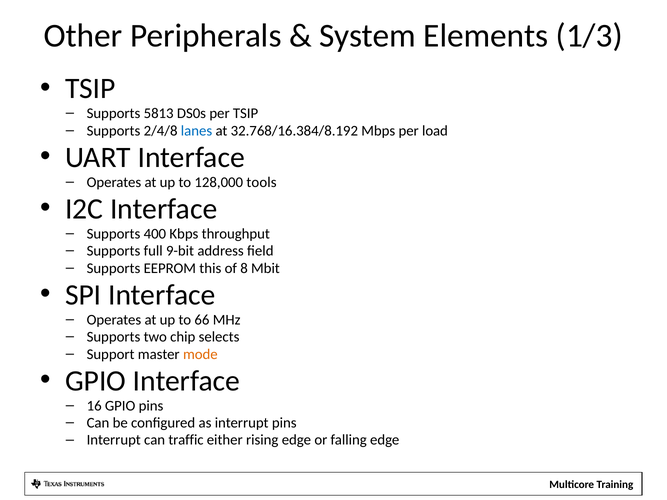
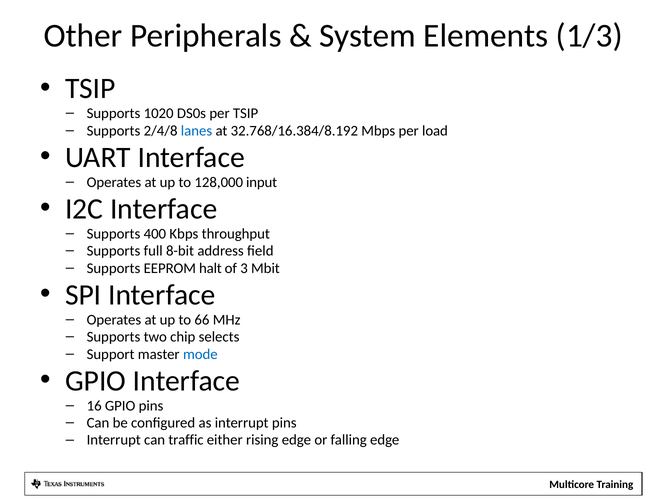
5813: 5813 -> 1020
tools: tools -> input
9-bit: 9-bit -> 8-bit
this: this -> halt
8: 8 -> 3
mode colour: orange -> blue
